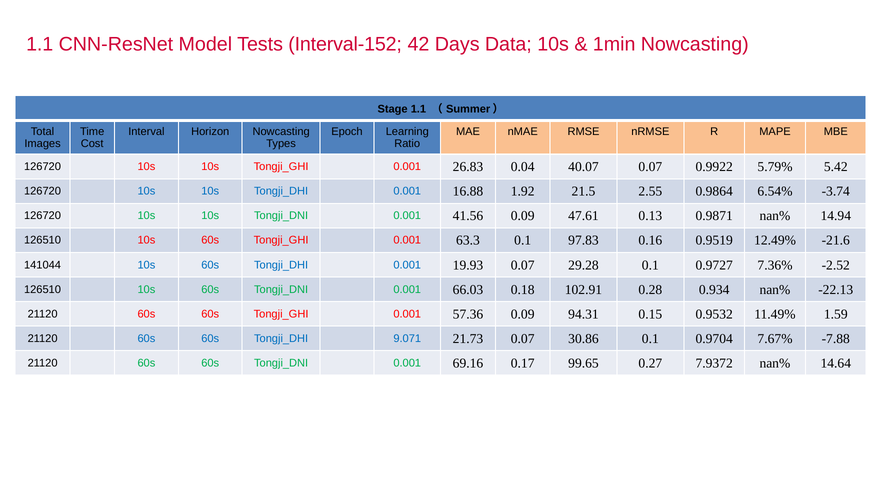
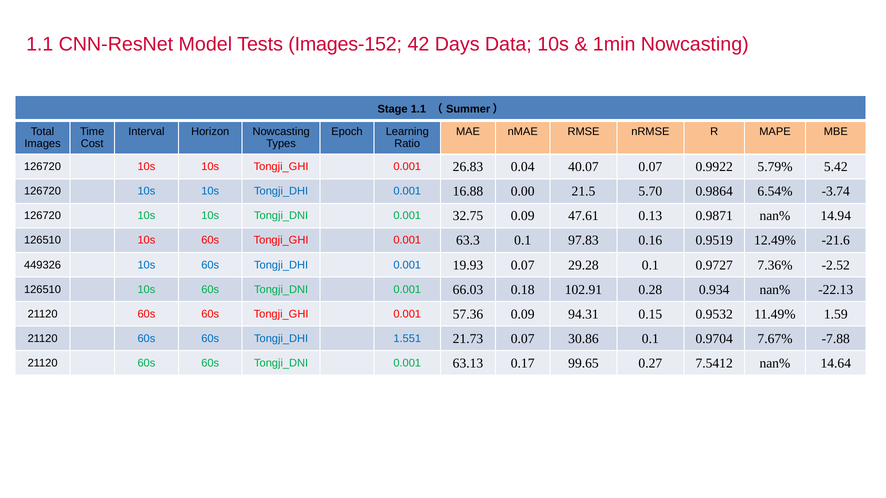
Interval-152: Interval-152 -> Images-152
1.92: 1.92 -> 0.00
2.55: 2.55 -> 5.70
41.56: 41.56 -> 32.75
141044: 141044 -> 449326
9.071: 9.071 -> 1.551
69.16: 69.16 -> 63.13
7.9372: 7.9372 -> 7.5412
